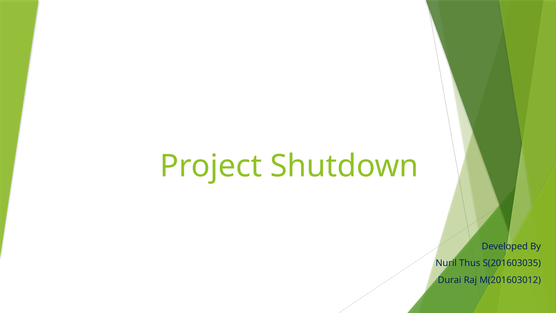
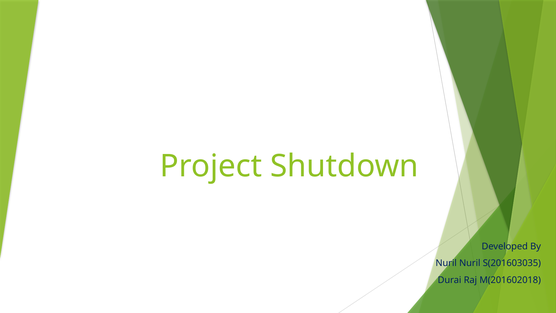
Nuril Thus: Thus -> Nuril
M(201603012: M(201603012 -> M(201602018
